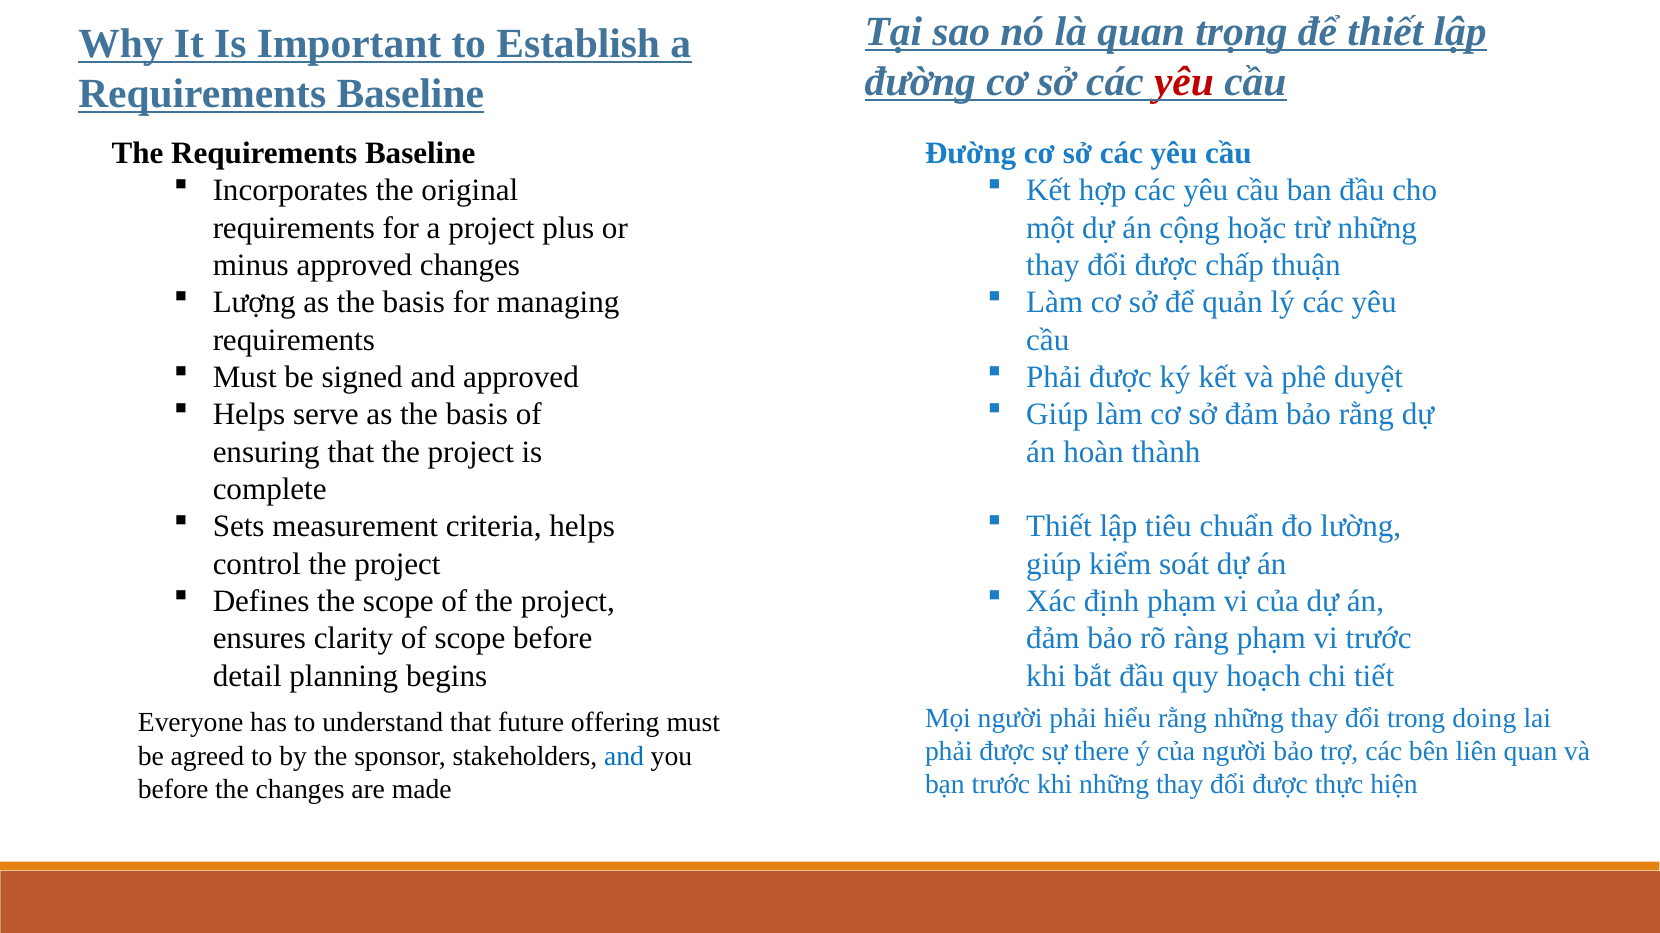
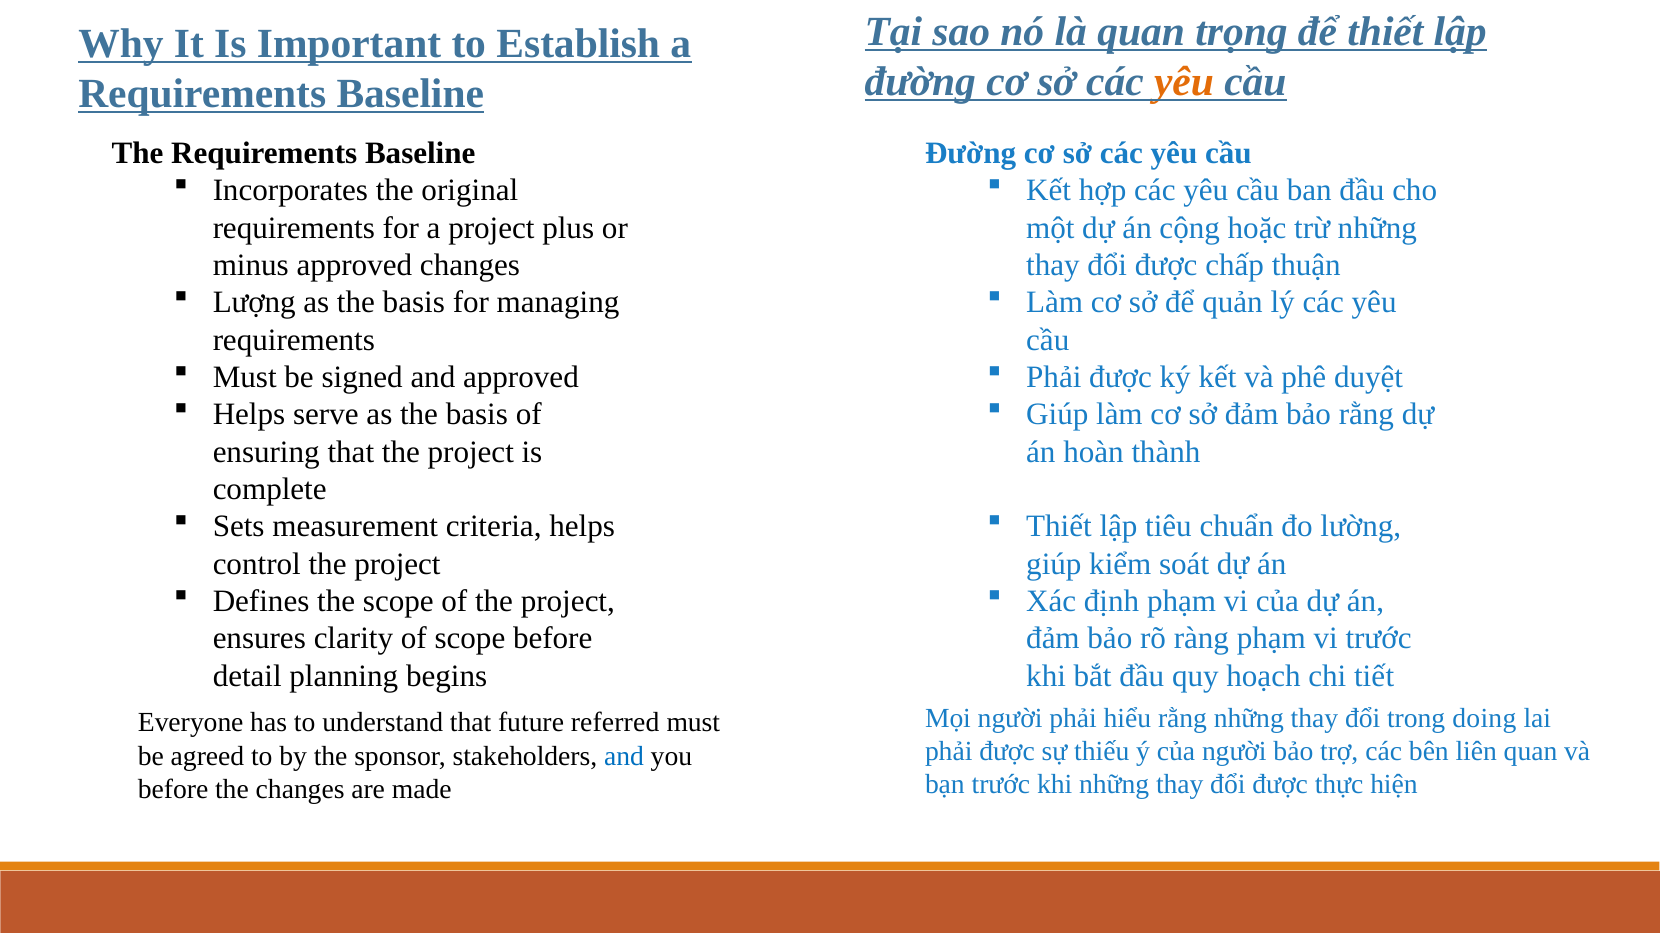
yêu at (1184, 81) colour: red -> orange
offering: offering -> referred
there: there -> thiếu
